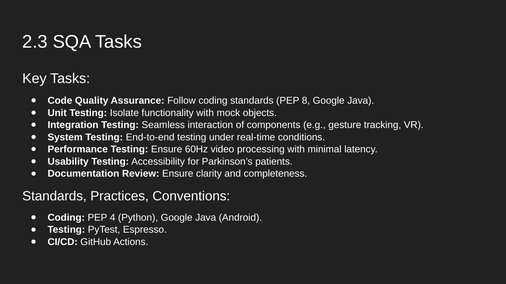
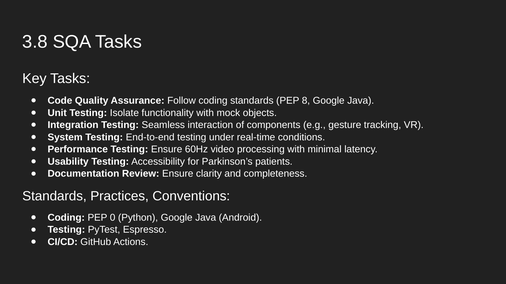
2.3: 2.3 -> 3.8
4: 4 -> 0
